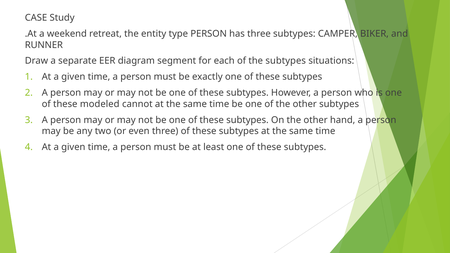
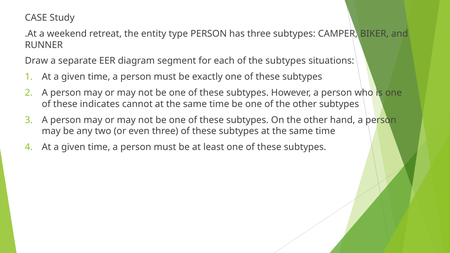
modeled: modeled -> indicates
